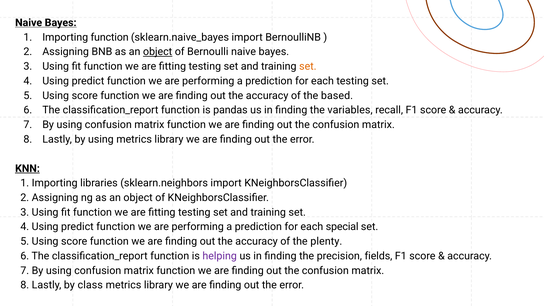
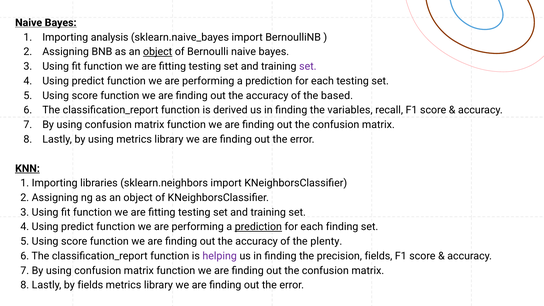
Importing function: function -> analysis
set at (308, 66) colour: orange -> purple
pandas: pandas -> derived
prediction at (258, 227) underline: none -> present
each special: special -> finding
by class: class -> fields
